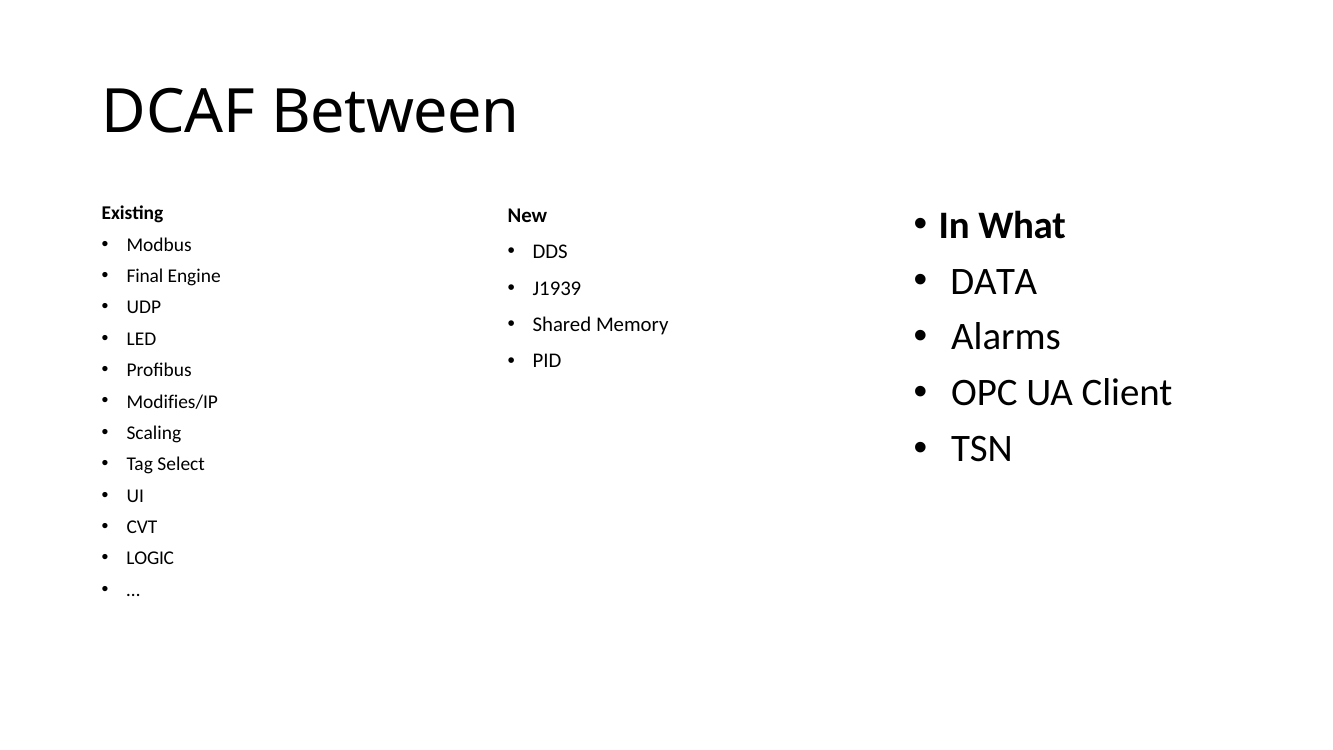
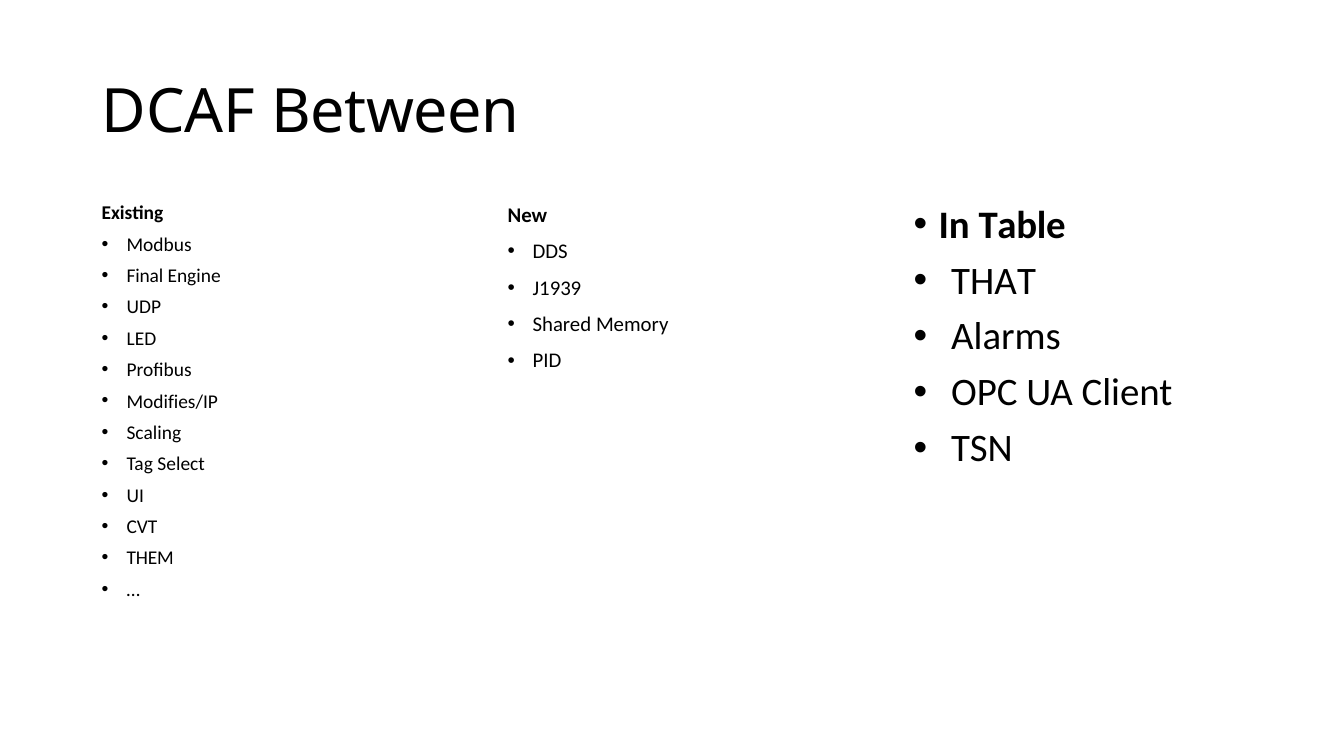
What: What -> Table
DATA: DATA -> THAT
LOGIC: LOGIC -> THEM
